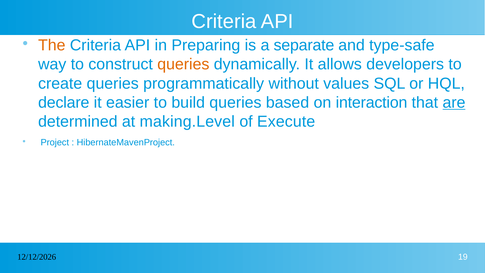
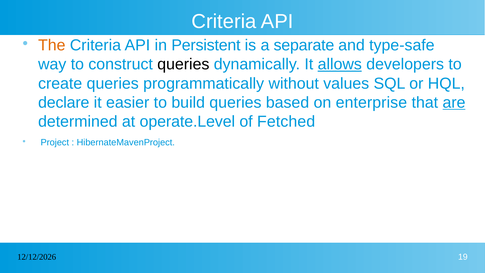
Preparing: Preparing -> Persistent
queries at (183, 64) colour: orange -> black
allows underline: none -> present
interaction: interaction -> enterprise
making.Level: making.Level -> operate.Level
Execute: Execute -> Fetched
